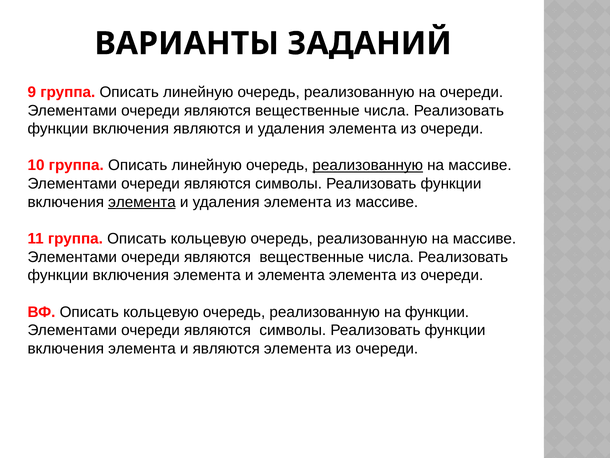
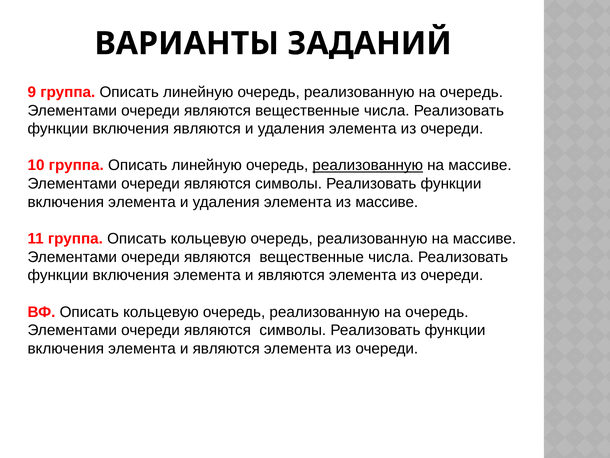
очереди at (471, 92): очереди -> очередь
элемента at (142, 202) underline: present -> none
элемента at (291, 275): элемента -> являются
функции at (437, 312): функции -> очередь
